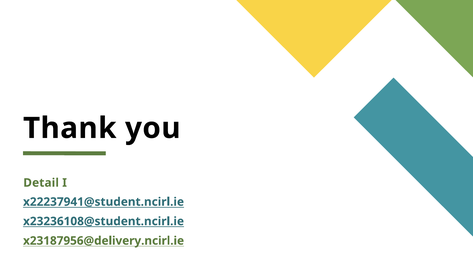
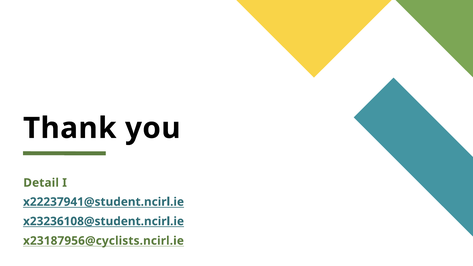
x23187956@delivery.ncirl.ie: x23187956@delivery.ncirl.ie -> x23187956@cyclists.ncirl.ie
